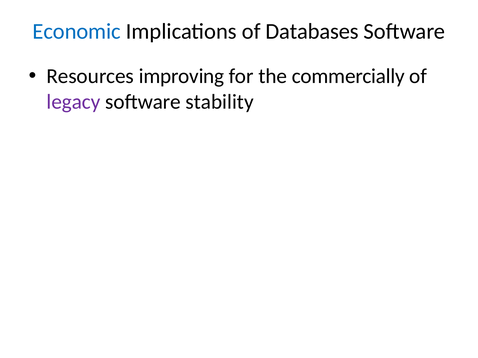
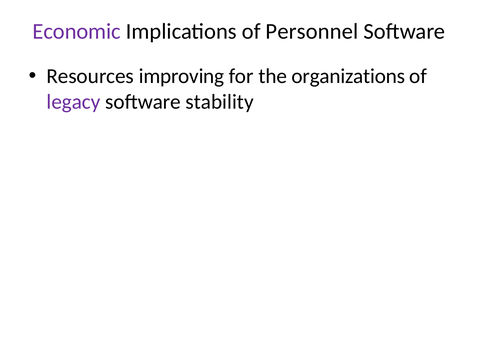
Economic colour: blue -> purple
Databases: Databases -> Personnel
commercially: commercially -> organizations
